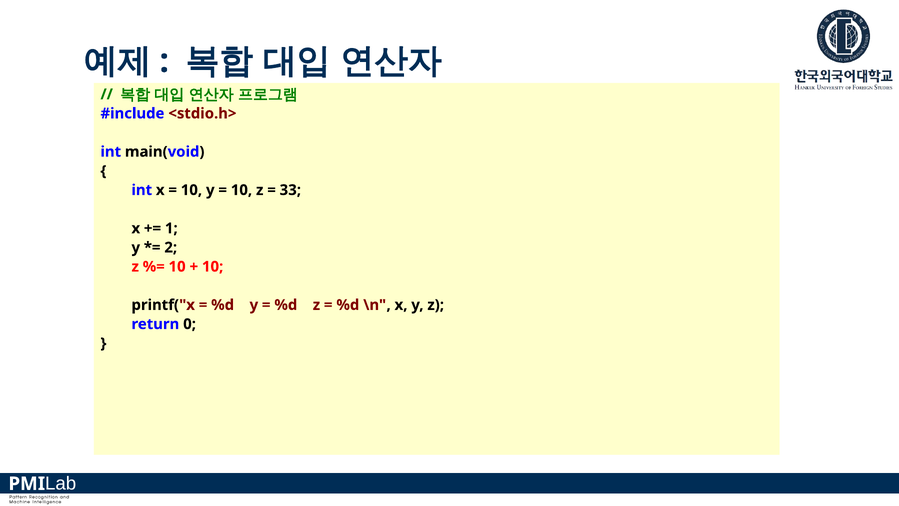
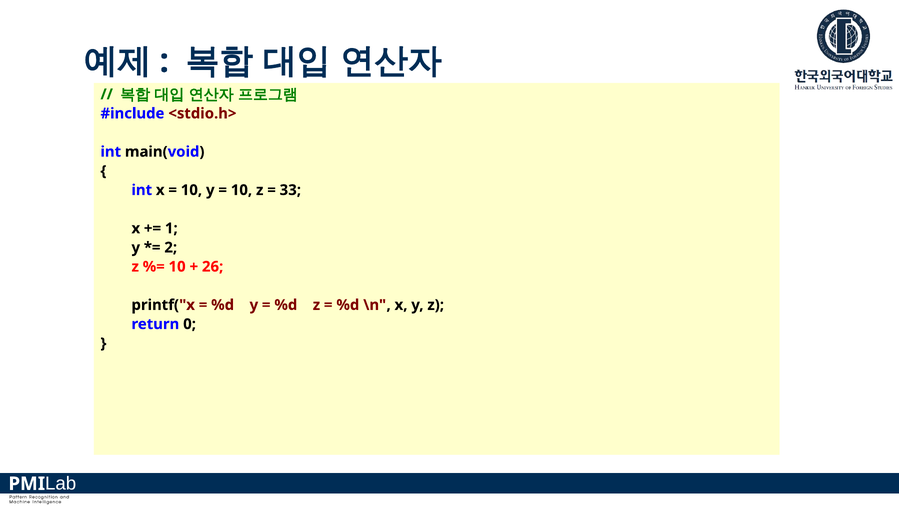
10 at (213, 267): 10 -> 26
